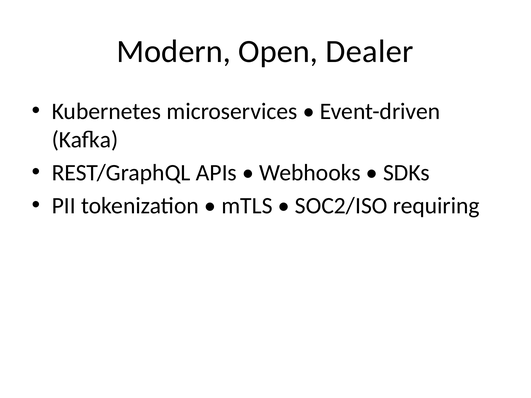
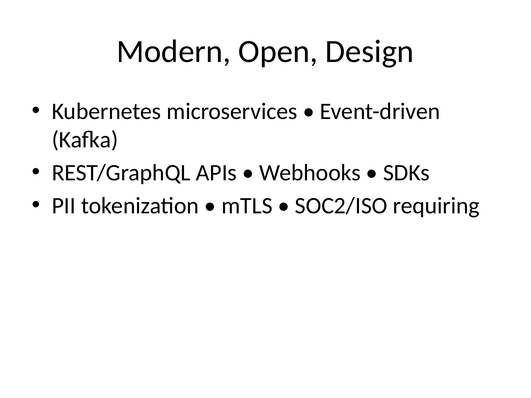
Dealer: Dealer -> Design
